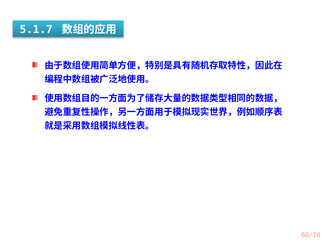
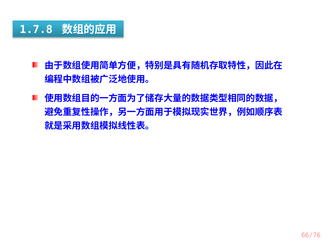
5.1.7: 5.1.7 -> 1.7.8
